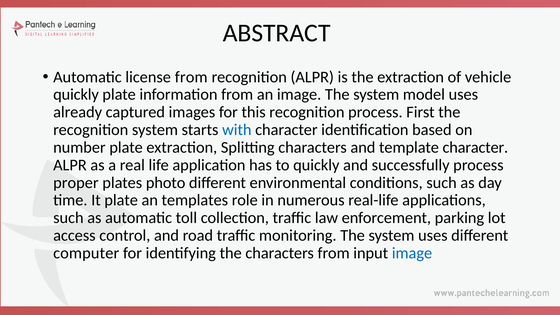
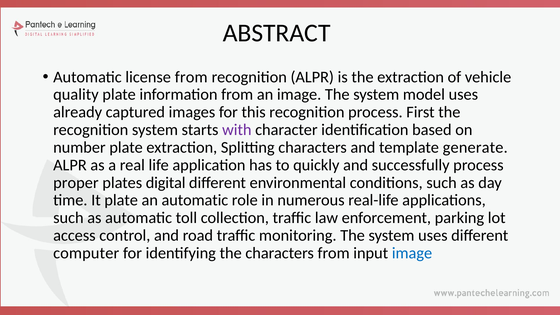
quickly at (76, 95): quickly -> quality
with colour: blue -> purple
template character: character -> generate
photo: photo -> digital
an templates: templates -> automatic
